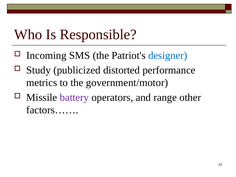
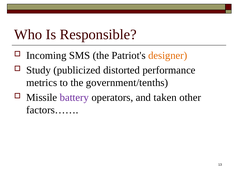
designer colour: blue -> orange
government/motor: government/motor -> government/tenths
range: range -> taken
